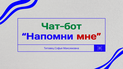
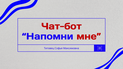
Чат-бот colour: green -> red
